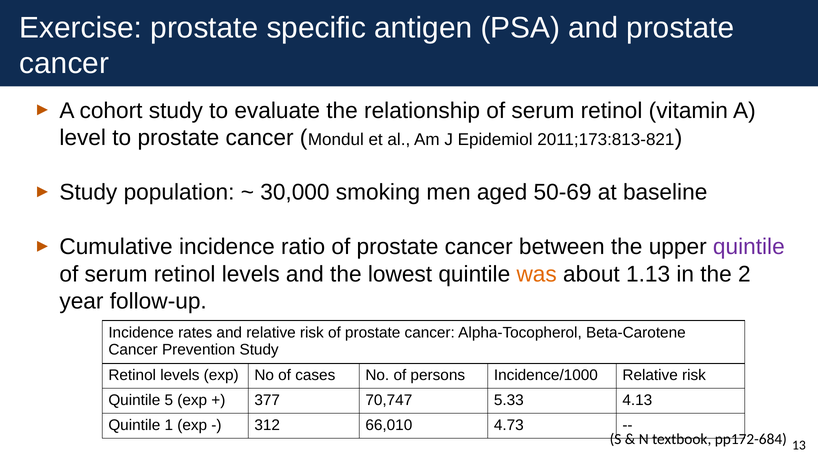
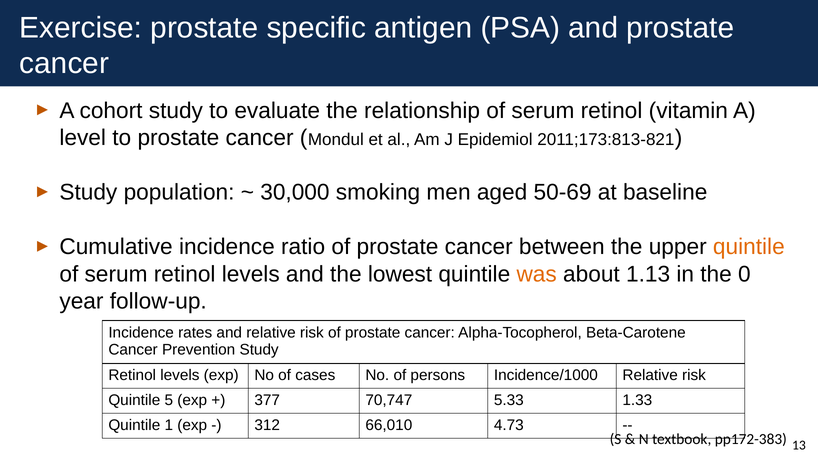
quintile at (749, 247) colour: purple -> orange
2: 2 -> 0
4.13: 4.13 -> 1.33
pp172-684: pp172-684 -> pp172-383
